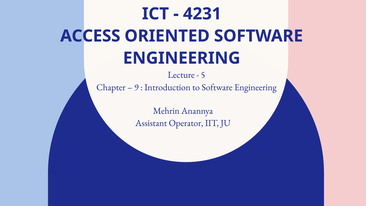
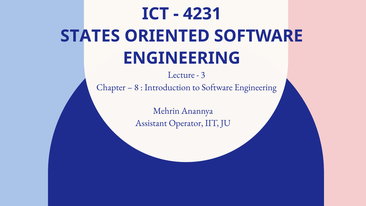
ACCESS: ACCESS -> STATES
5: 5 -> 3
9: 9 -> 8
